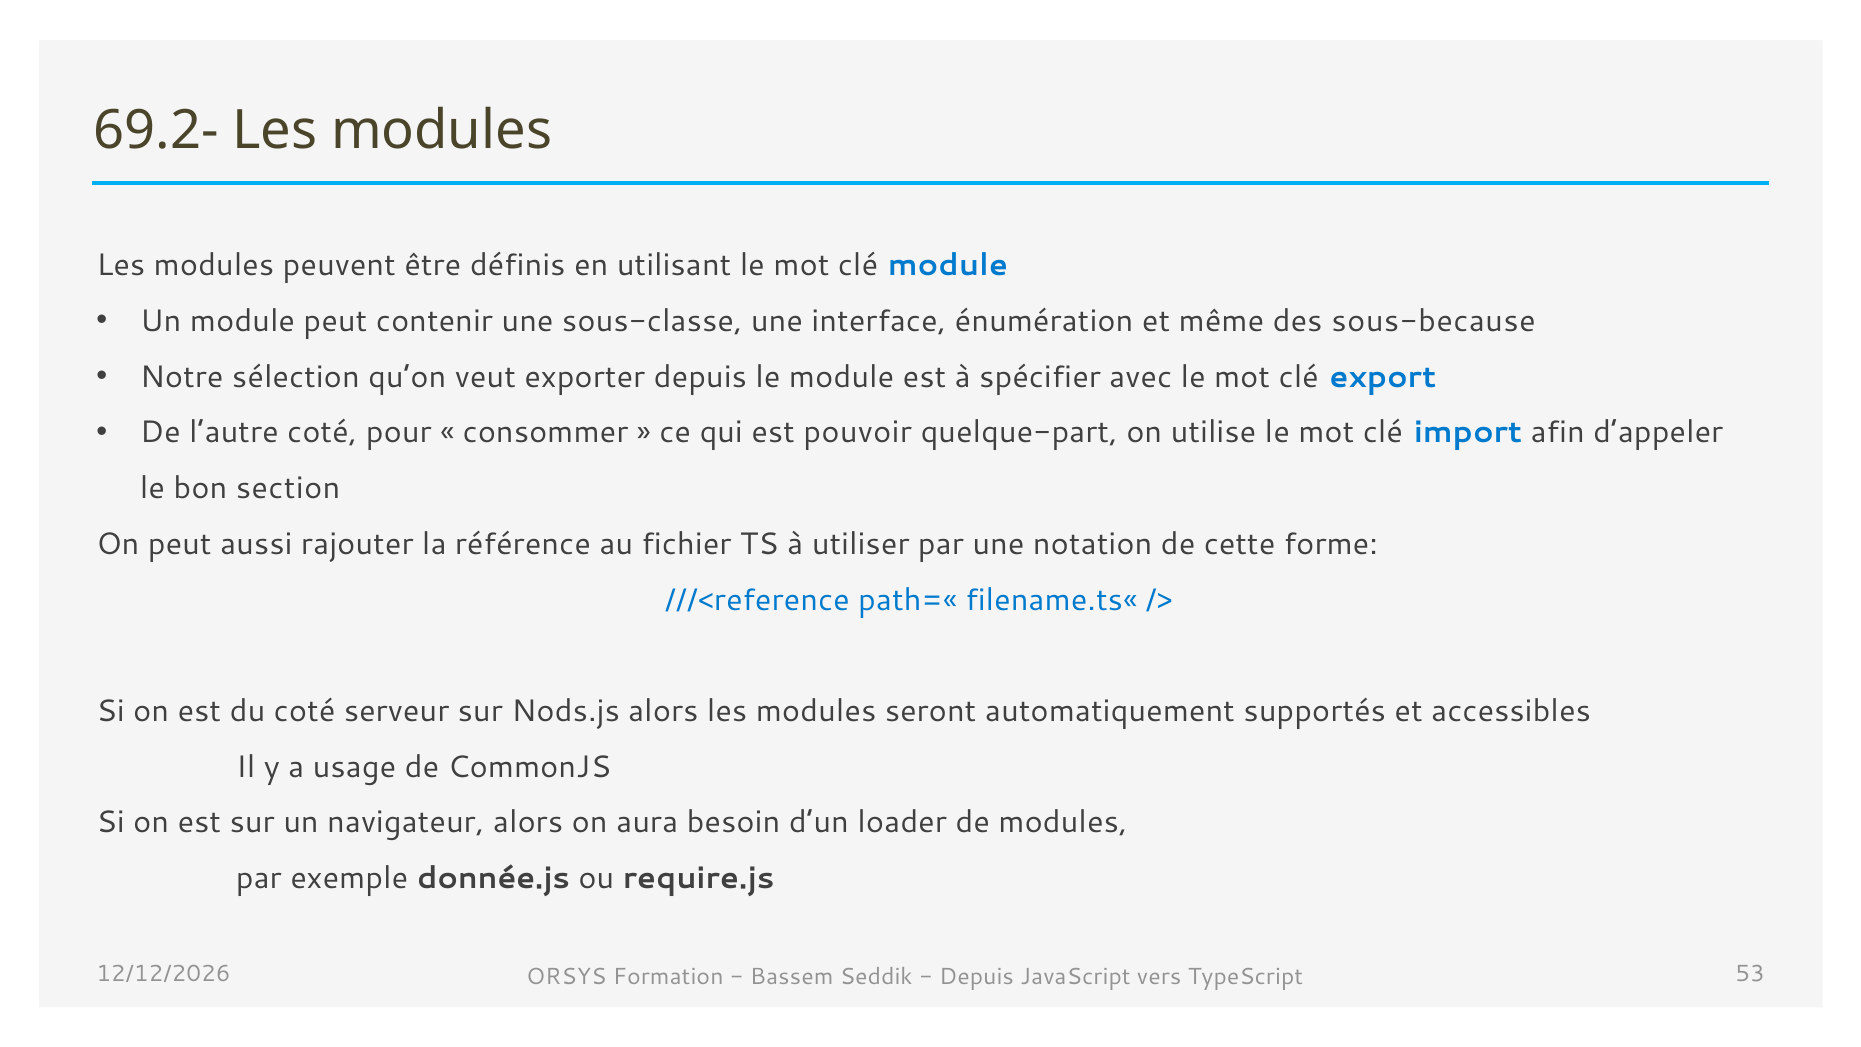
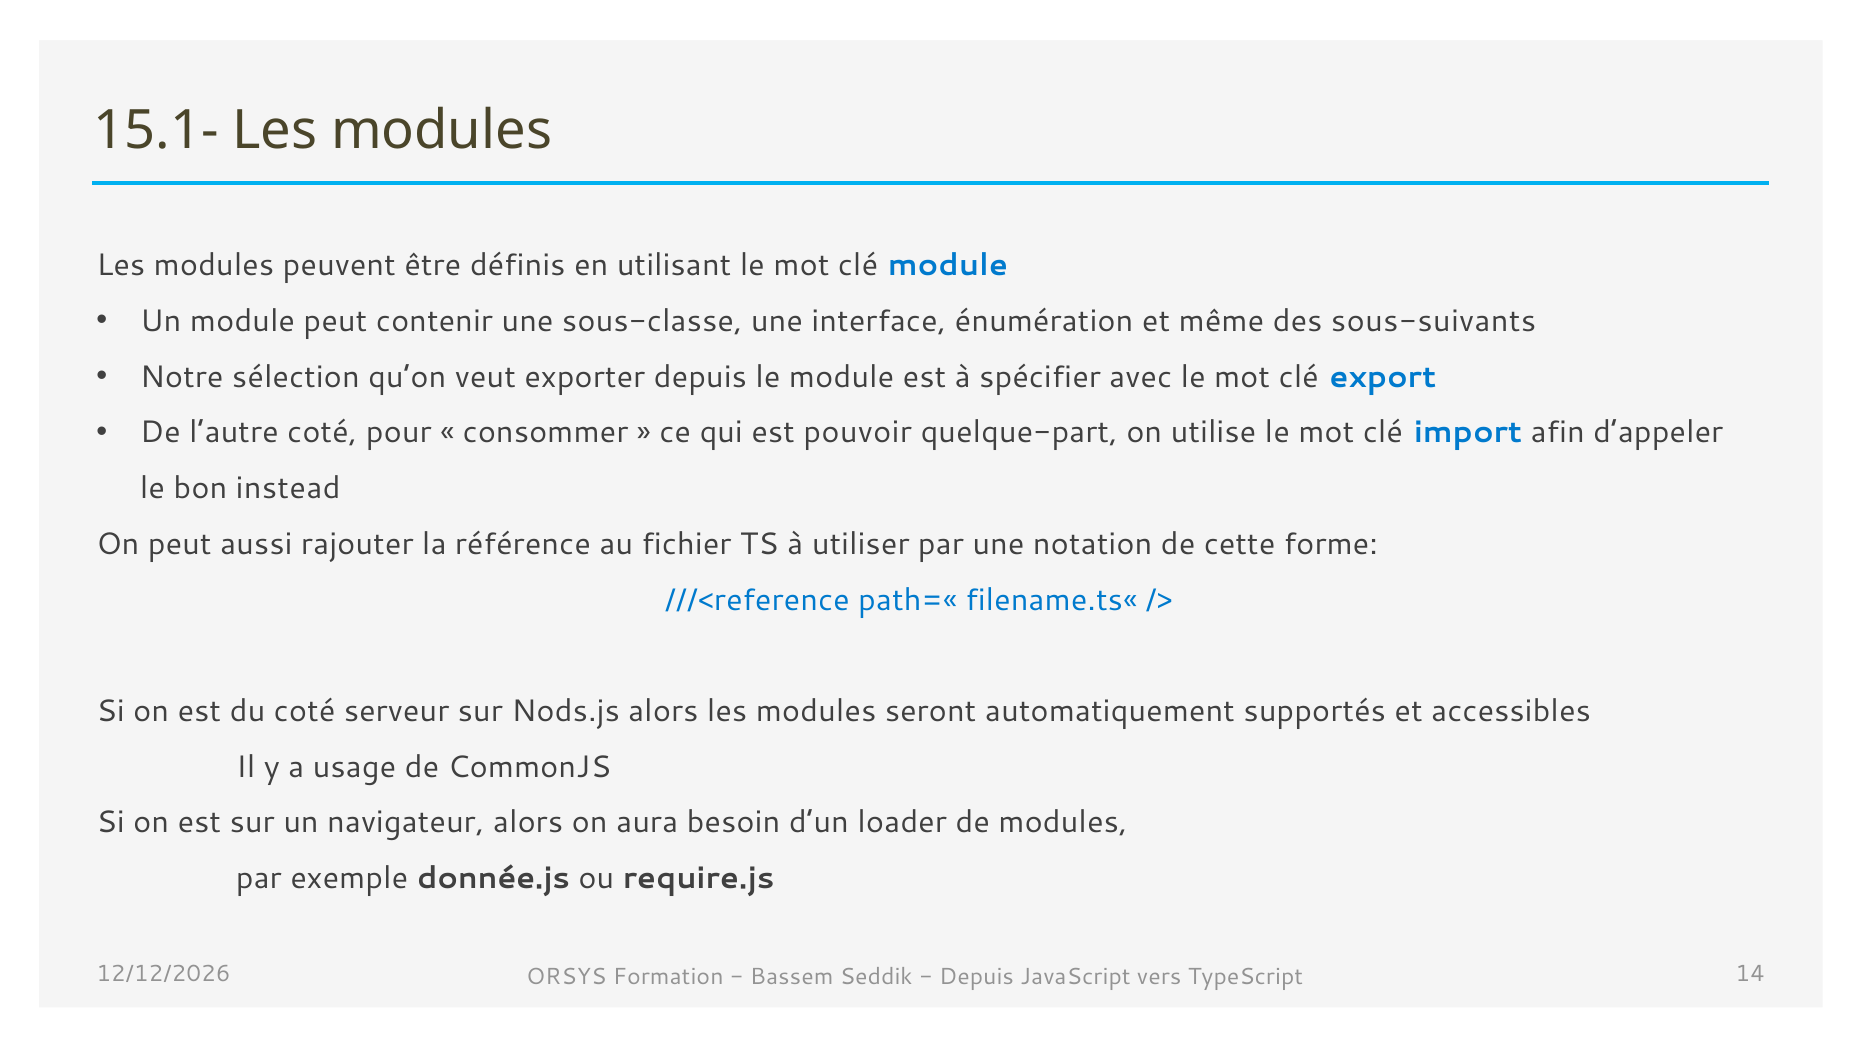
69.2-: 69.2- -> 15.1-
sous-because: sous-because -> sous-suivants
section: section -> instead
53: 53 -> 14
